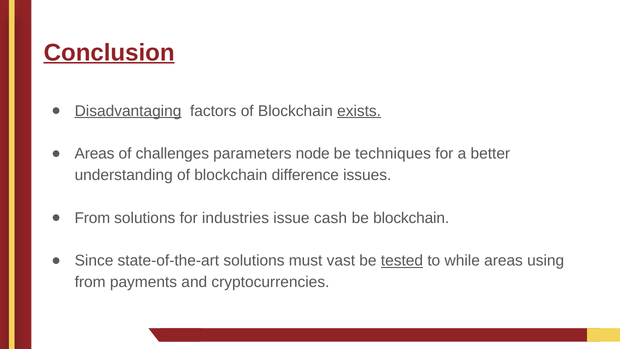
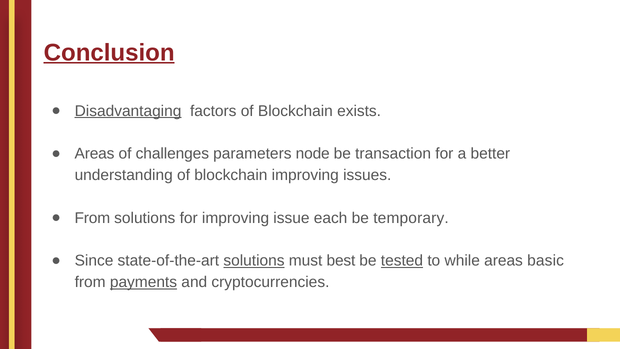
exists underline: present -> none
techniques: techniques -> transaction
blockchain difference: difference -> improving
for industries: industries -> improving
cash: cash -> each
be blockchain: blockchain -> temporary
solutions at (254, 261) underline: none -> present
vast: vast -> best
using: using -> basic
payments underline: none -> present
